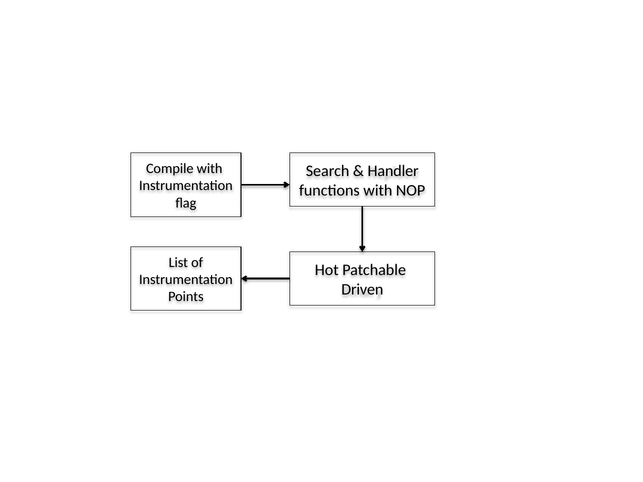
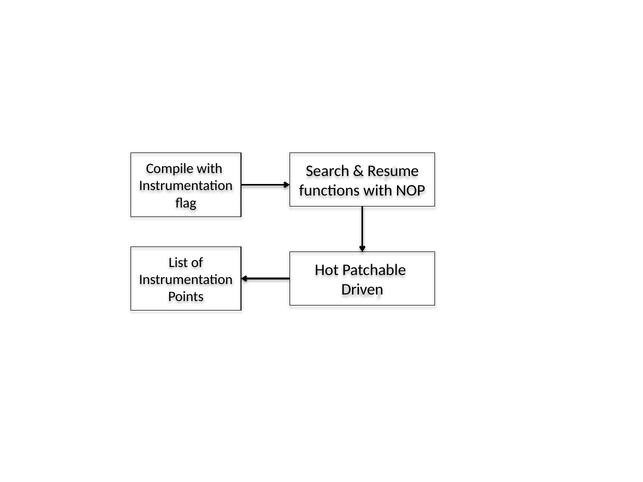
Handler: Handler -> Resume
